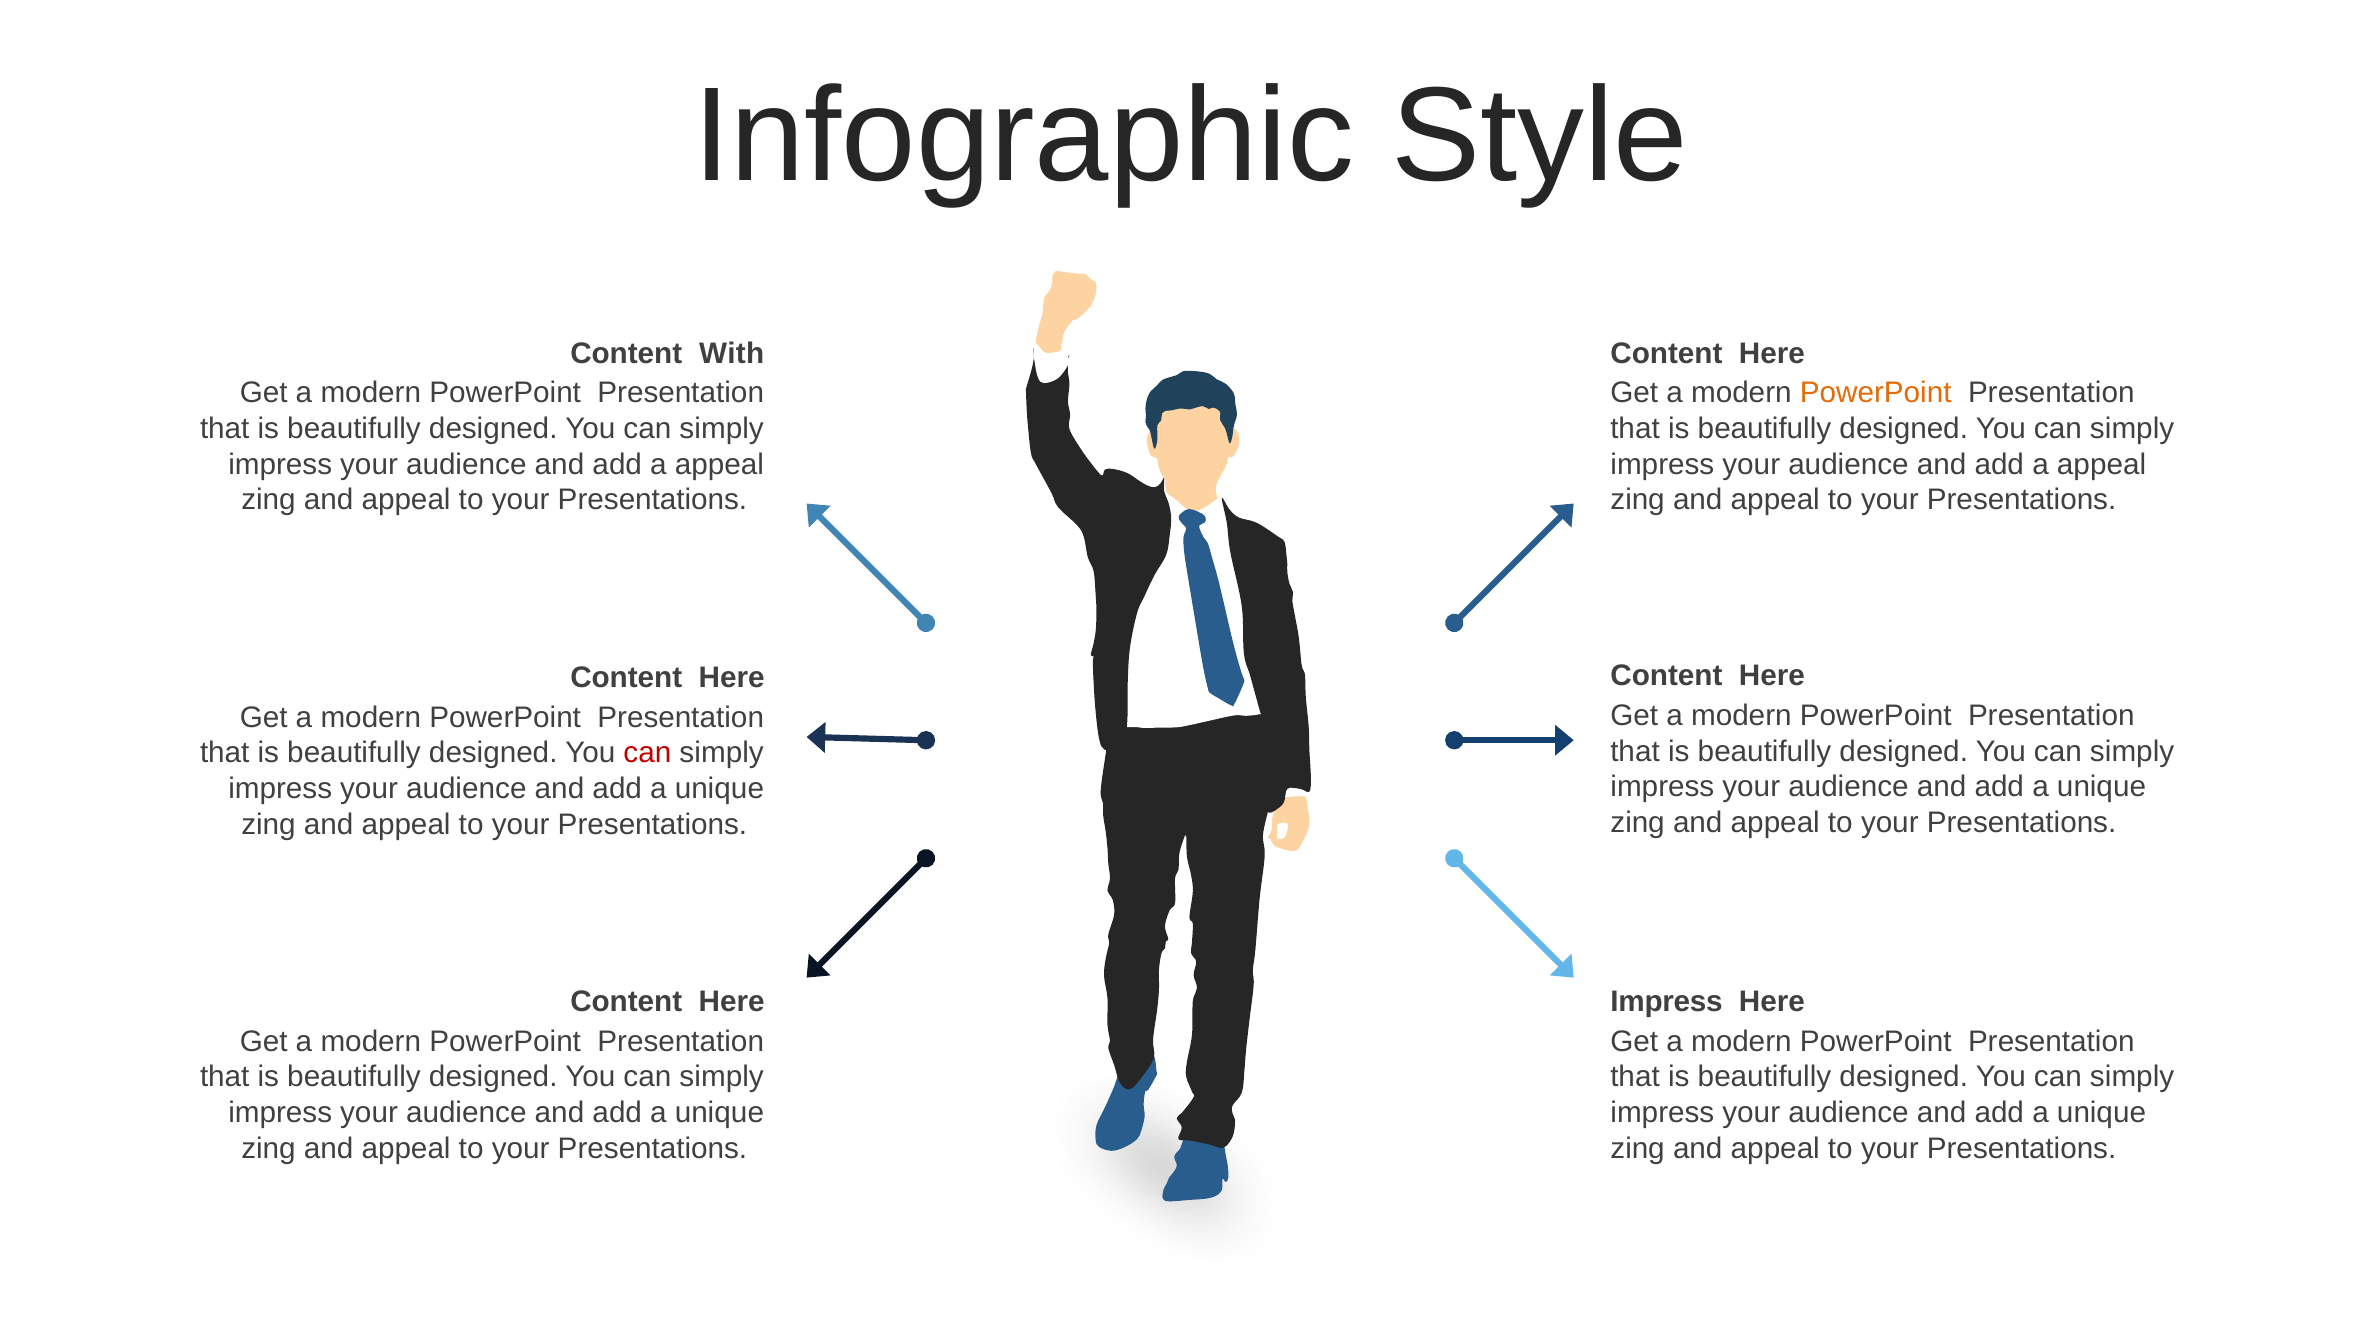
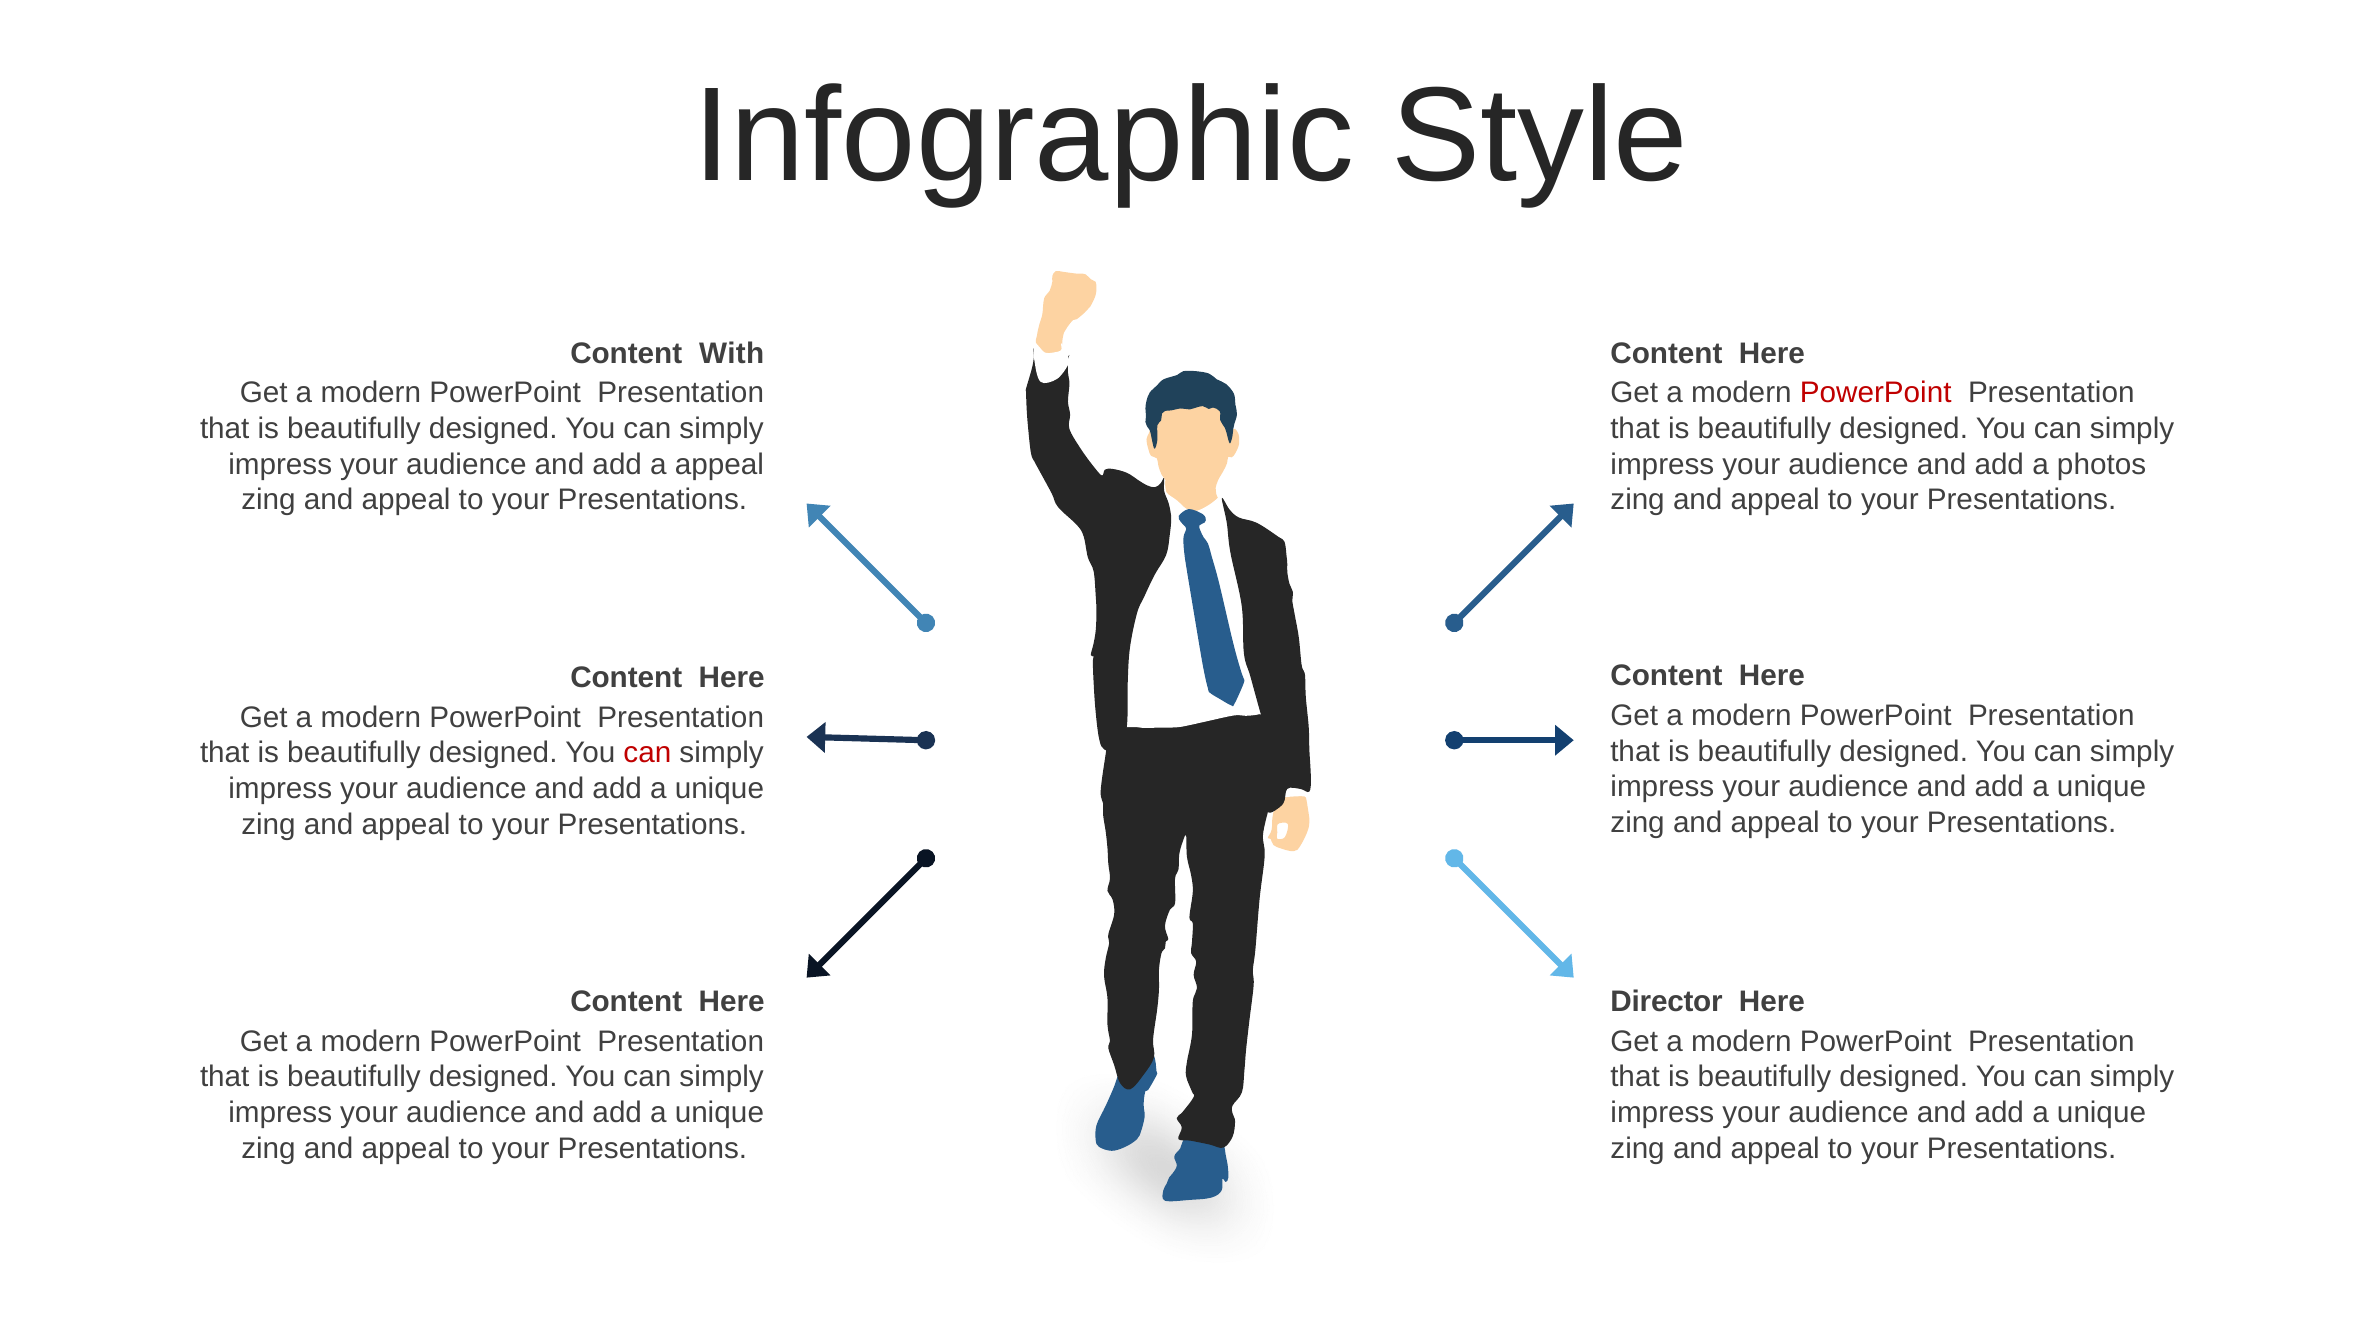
PowerPoint at (1876, 393) colour: orange -> red
appeal at (2102, 465): appeal -> photos
Impress at (1667, 1002): Impress -> Director
